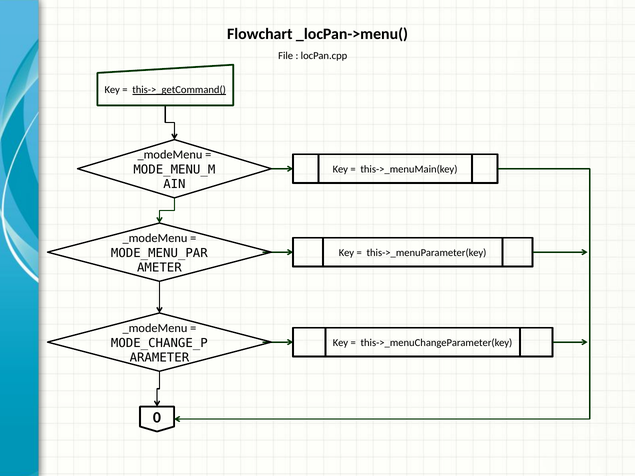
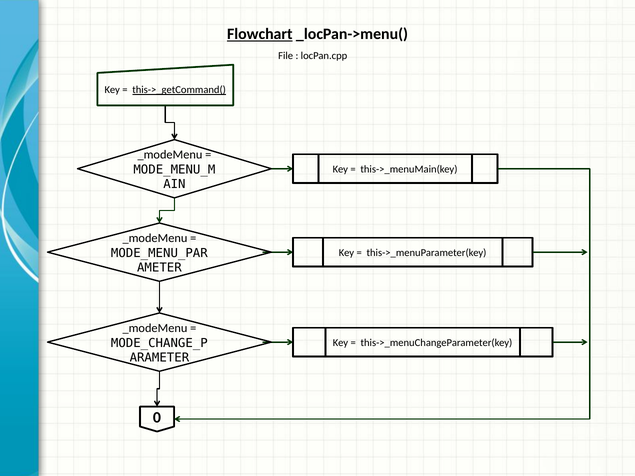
Flowchart underline: none -> present
